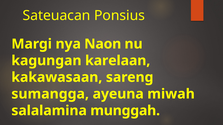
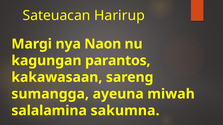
Ponsius: Ponsius -> Harirup
karelaan: karelaan -> parantos
munggah: munggah -> sakumna
